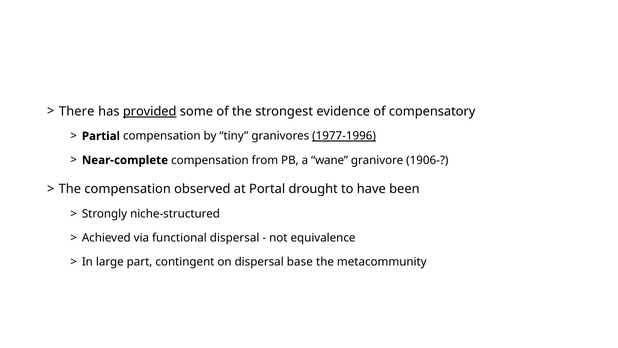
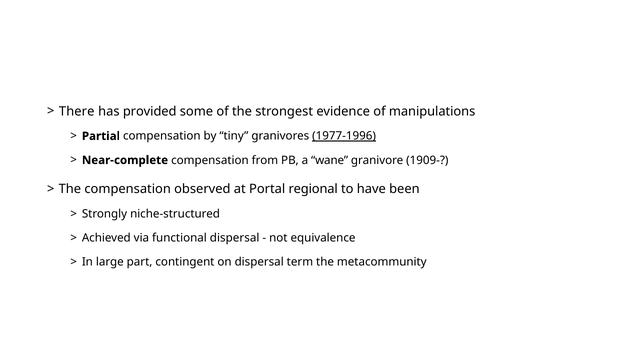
provided underline: present -> none
compensatory: compensatory -> manipulations
1906-: 1906- -> 1909-
drought: drought -> regional
base: base -> term
